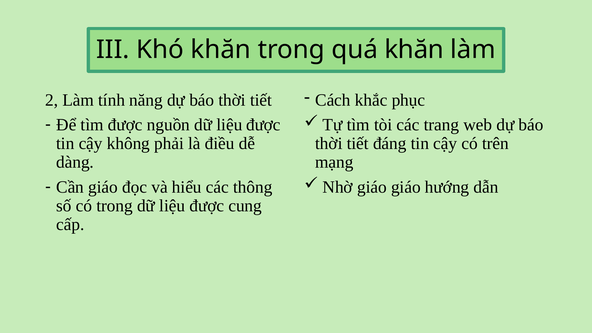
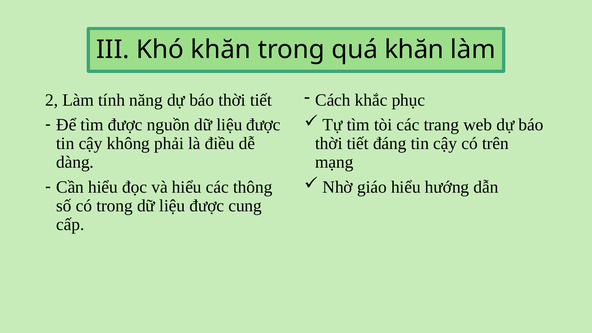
giáo giáo: giáo -> hiểu
Cần giáo: giáo -> hiểu
